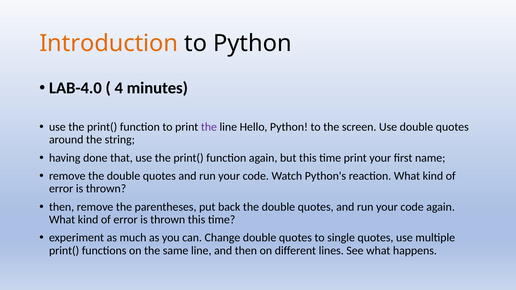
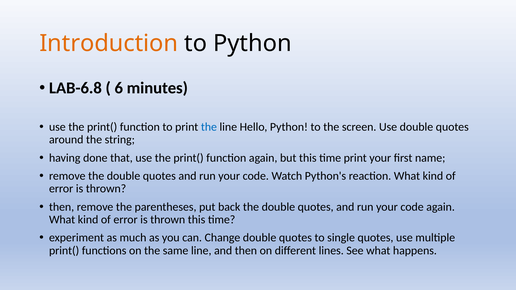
LAB-4.0: LAB-4.0 -> LAB-6.8
4: 4 -> 6
the at (209, 127) colour: purple -> blue
